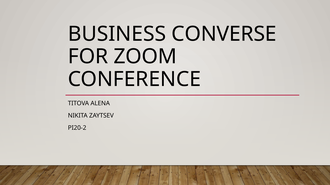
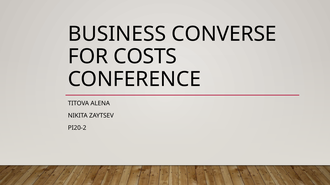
ZOOM: ZOOM -> COSTS
